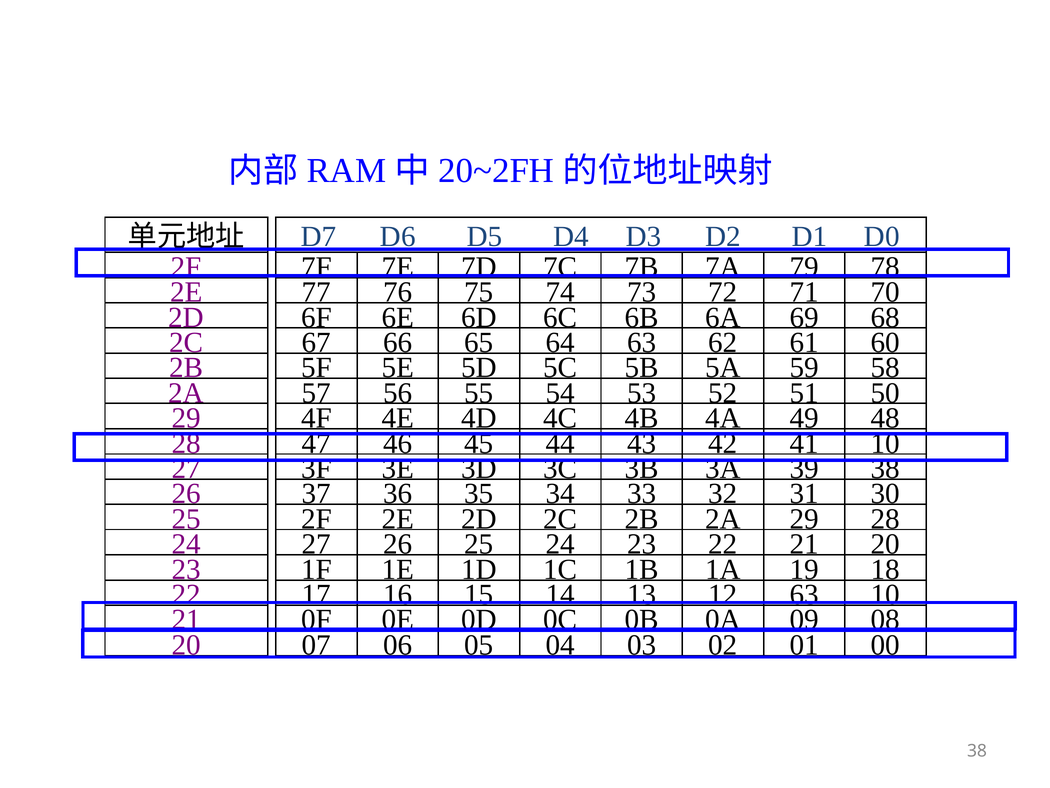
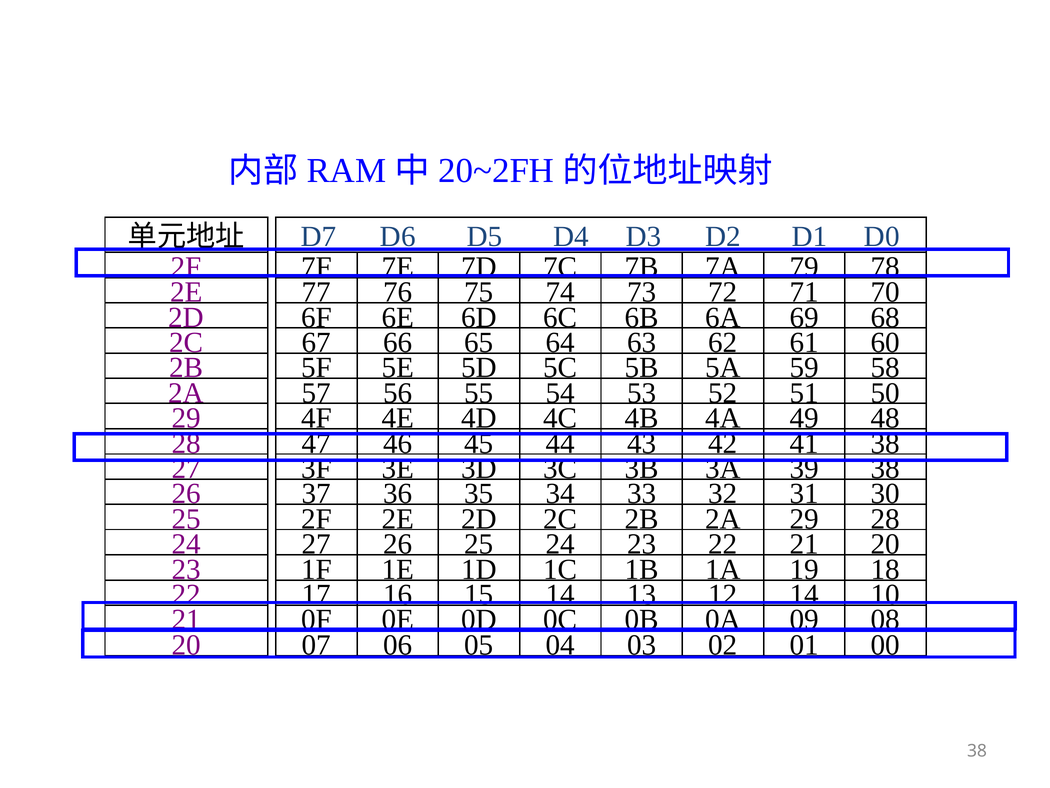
41 10: 10 -> 38
12 63: 63 -> 14
